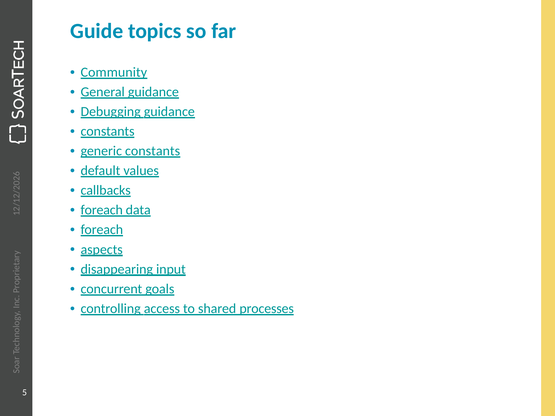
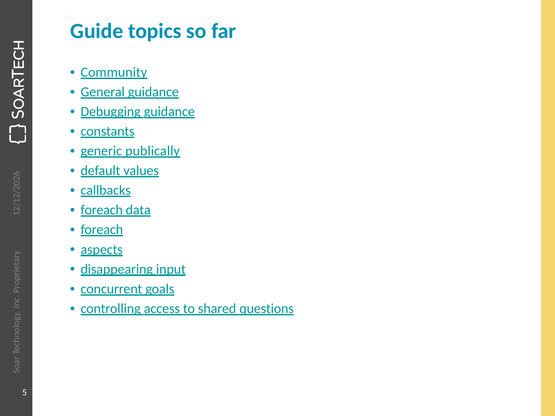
generic constants: constants -> publically
processes: processes -> questions
